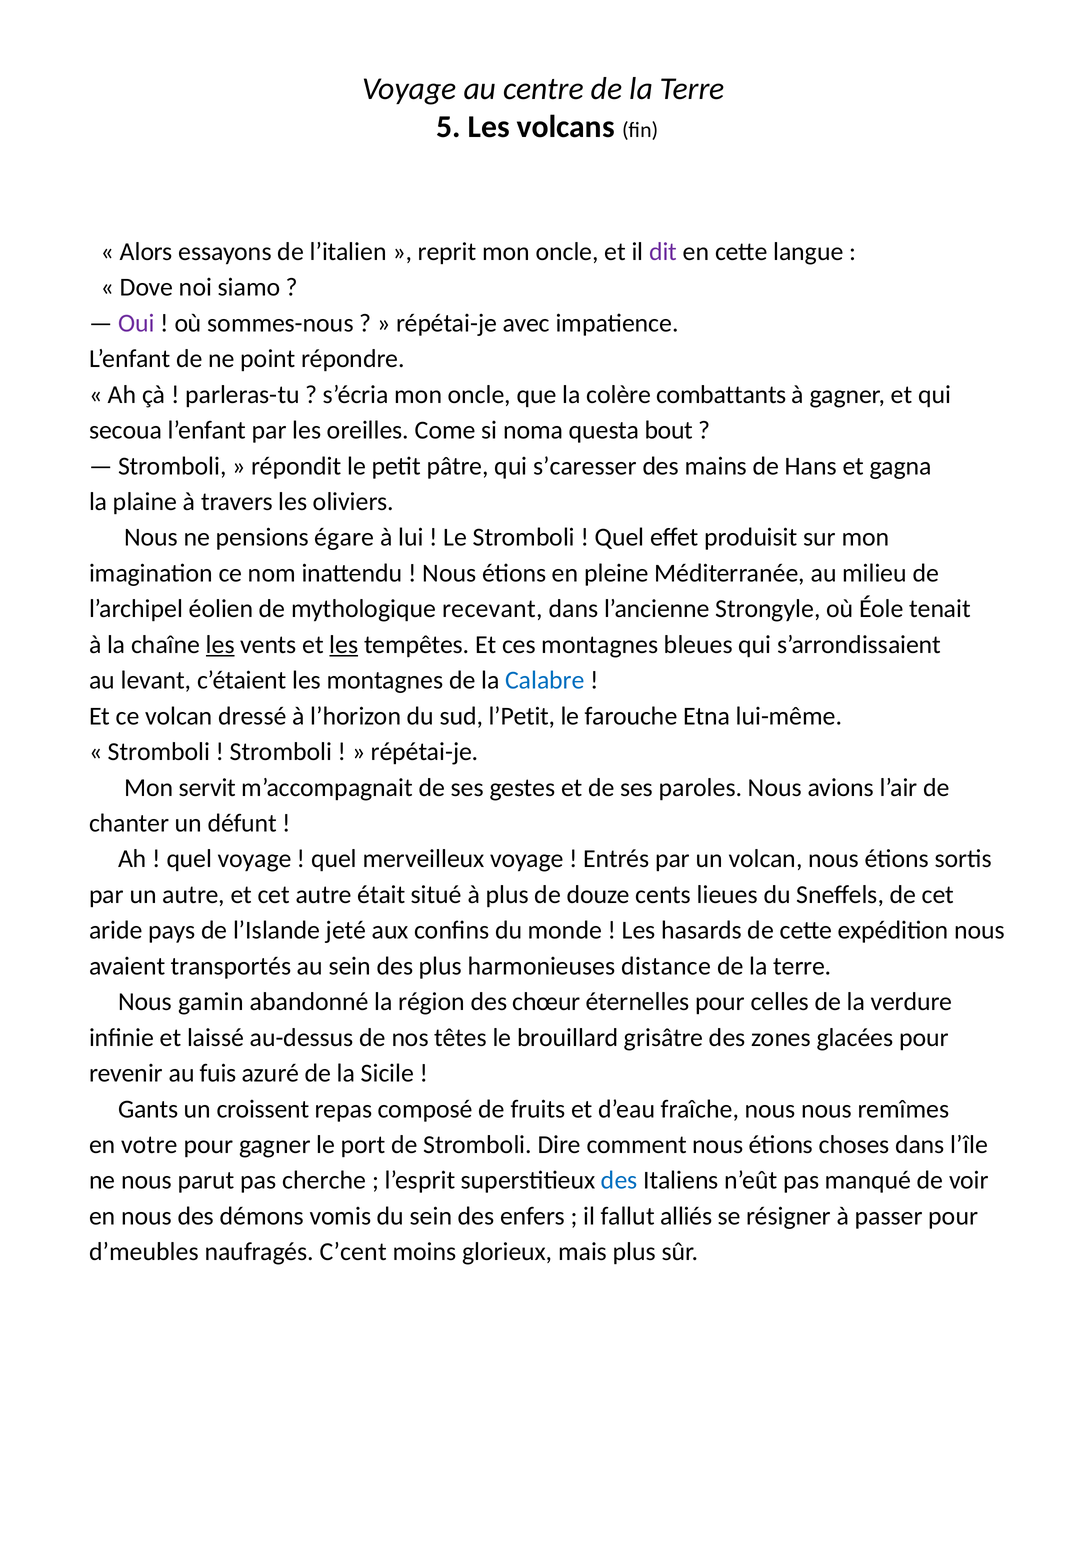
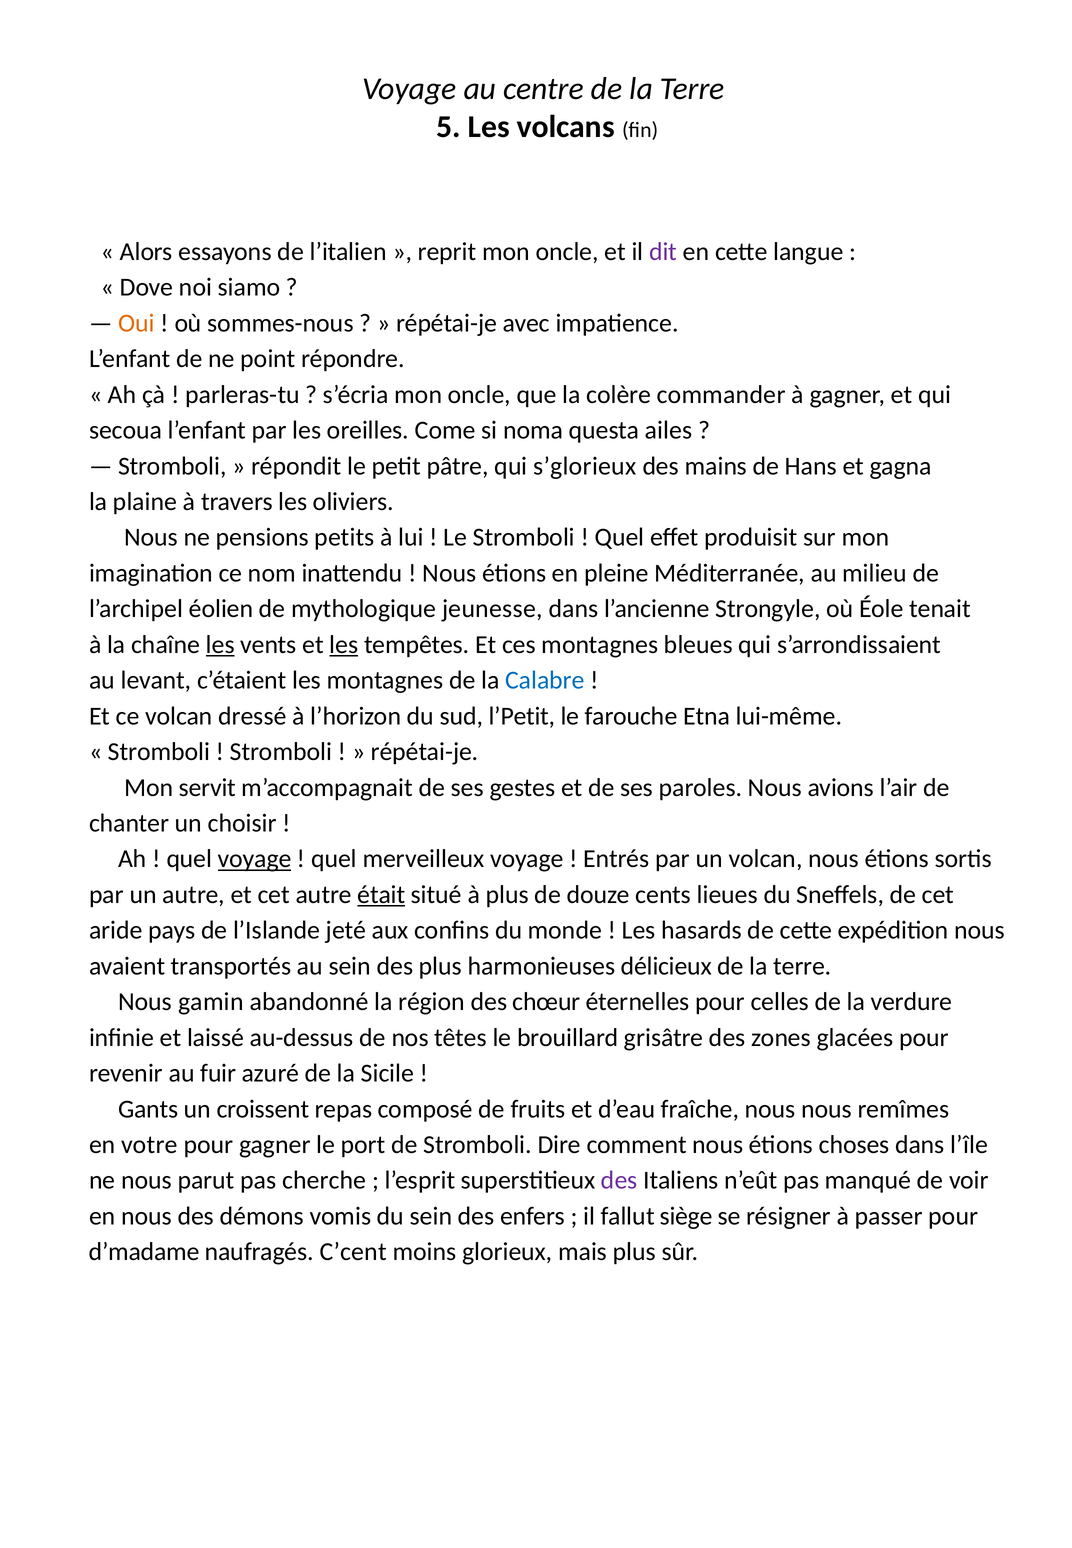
Oui colour: purple -> orange
combattants: combattants -> commander
bout: bout -> ailes
s’caresser: s’caresser -> s’glorieux
égare: égare -> petits
recevant: recevant -> jeunesse
défunt: défunt -> choisir
voyage at (255, 859) underline: none -> present
était underline: none -> present
distance: distance -> délicieux
fuis: fuis -> fuir
des at (619, 1181) colour: blue -> purple
alliés: alliés -> siège
d’meubles: d’meubles -> d’madame
